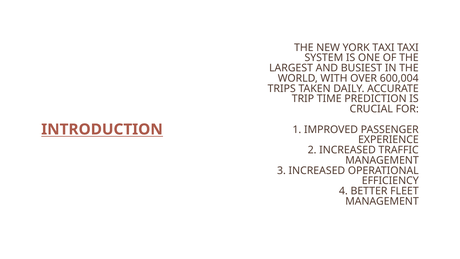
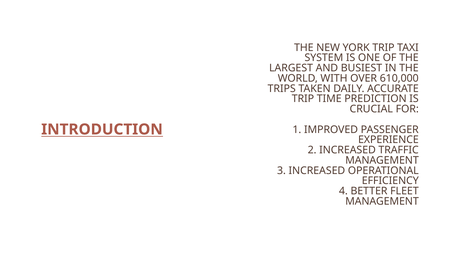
YORK TAXI: TAXI -> TRIP
600,004: 600,004 -> 610,000
